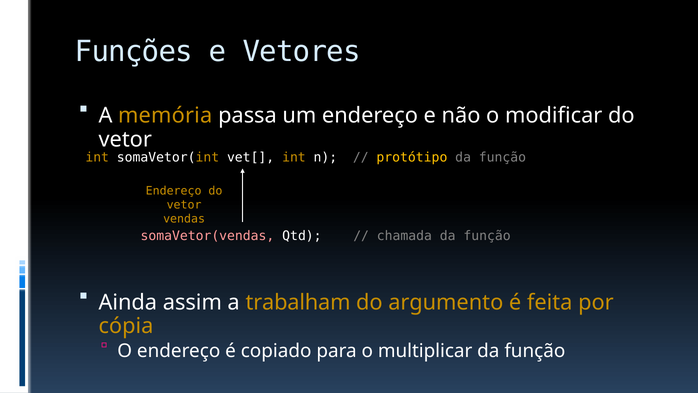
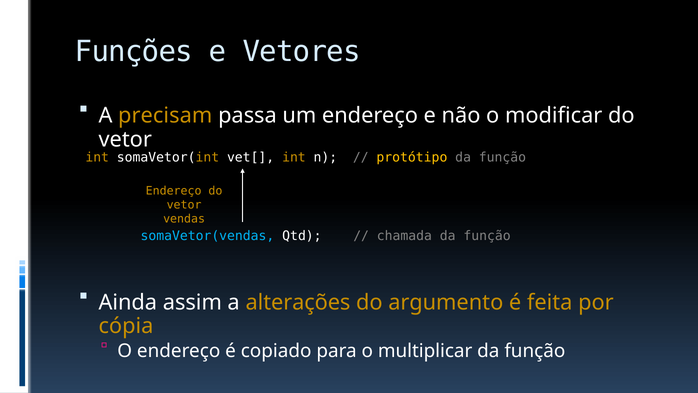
memória: memória -> precisam
somaVetor(vendas colour: pink -> light blue
trabalham: trabalham -> alterações
